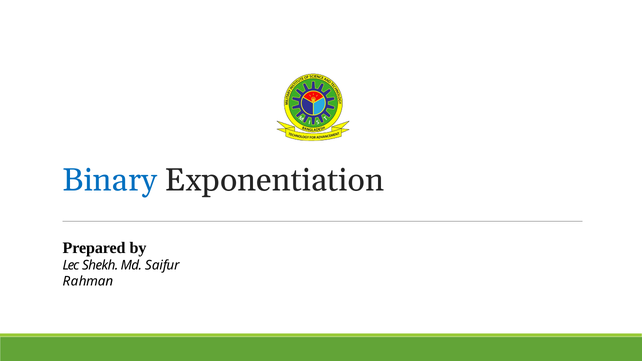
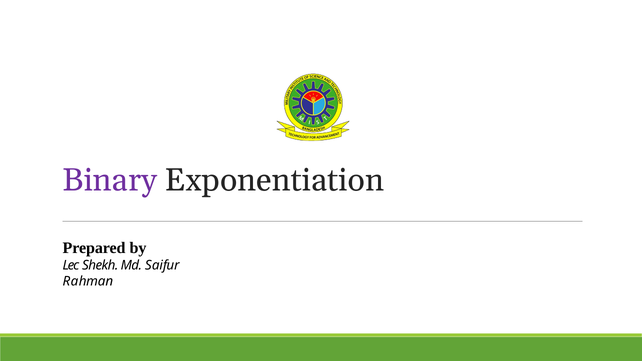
Binary colour: blue -> purple
